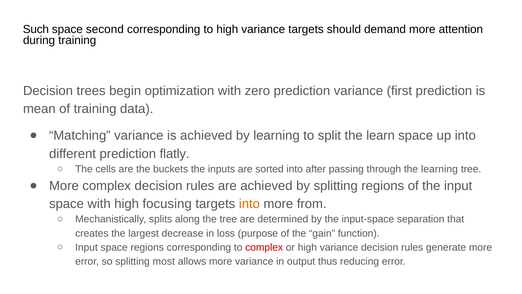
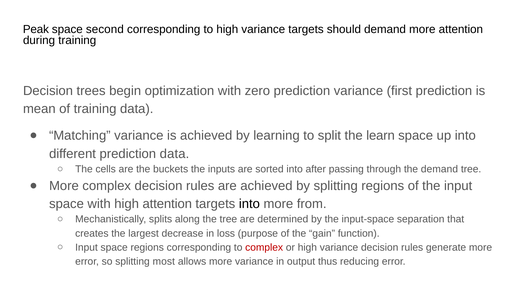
Such: Such -> Peak
prediction flatly: flatly -> data
the learning: learning -> demand
high focusing: focusing -> attention
into at (249, 204) colour: orange -> black
